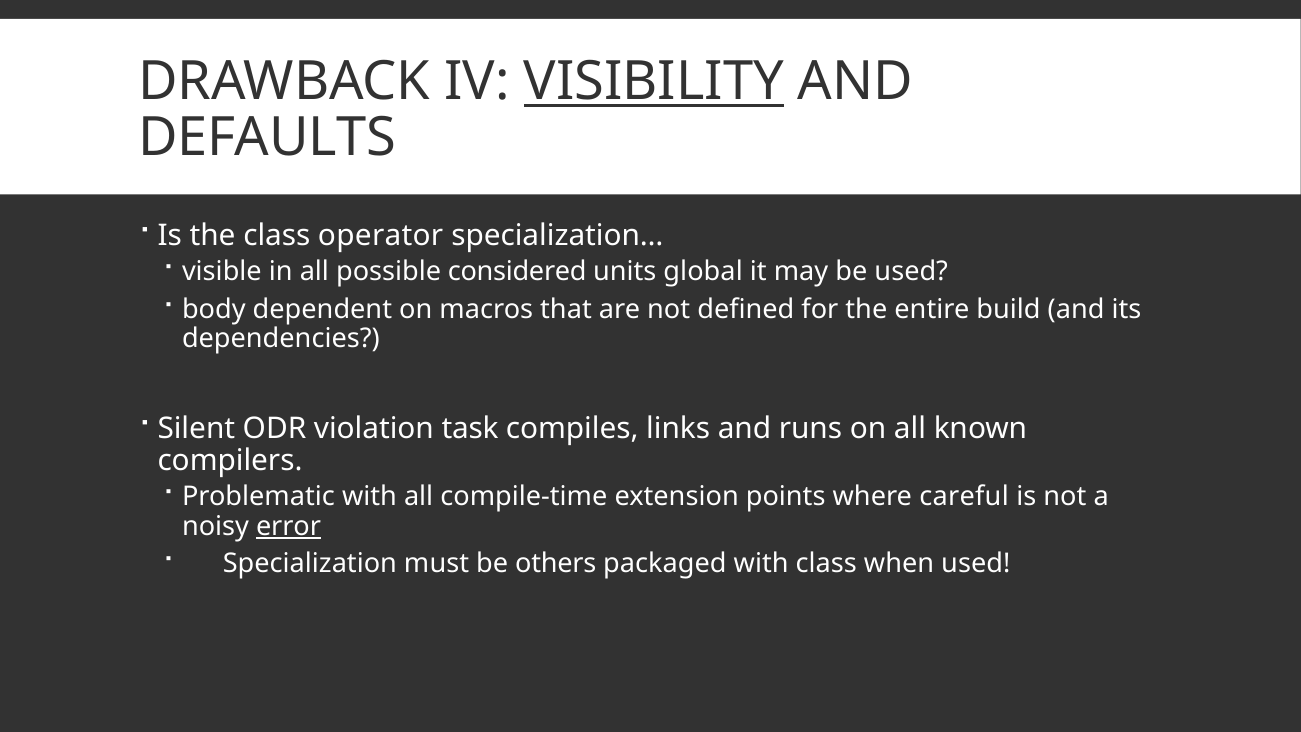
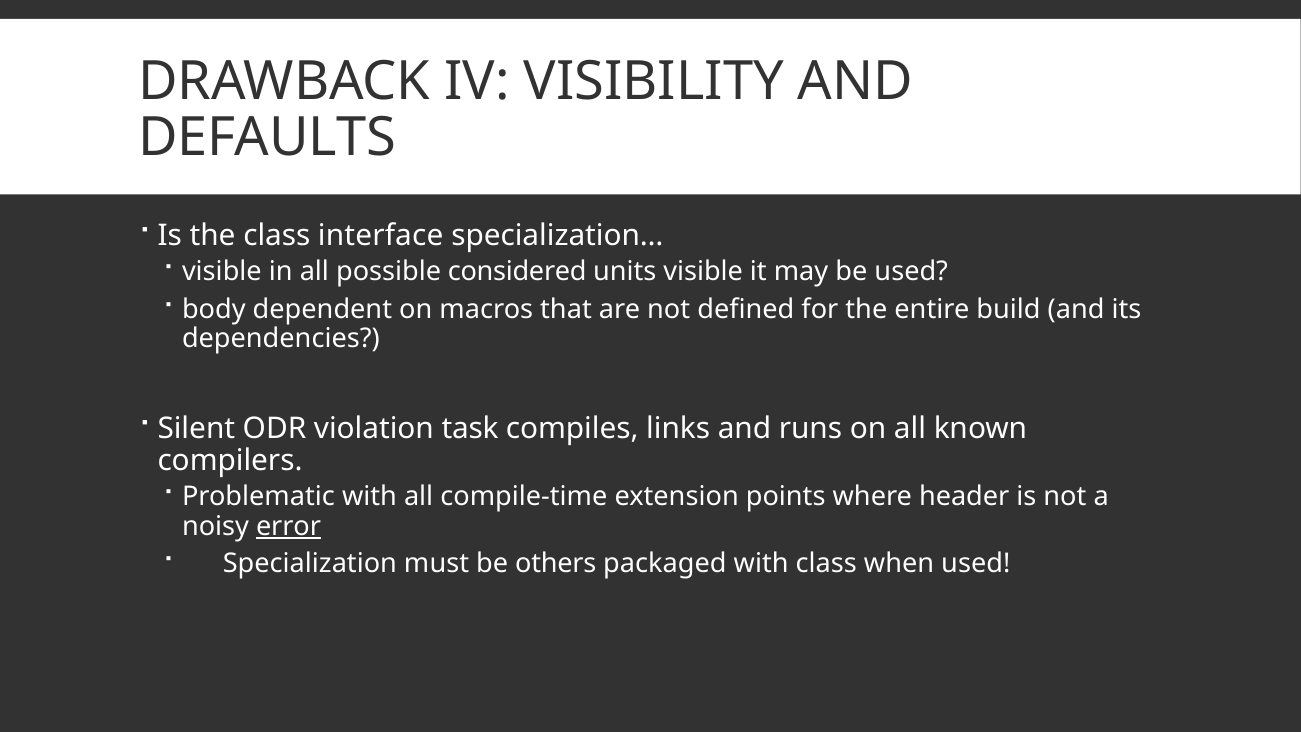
VISIBILITY underline: present -> none
operator: operator -> interface
units global: global -> visible
careful: careful -> header
